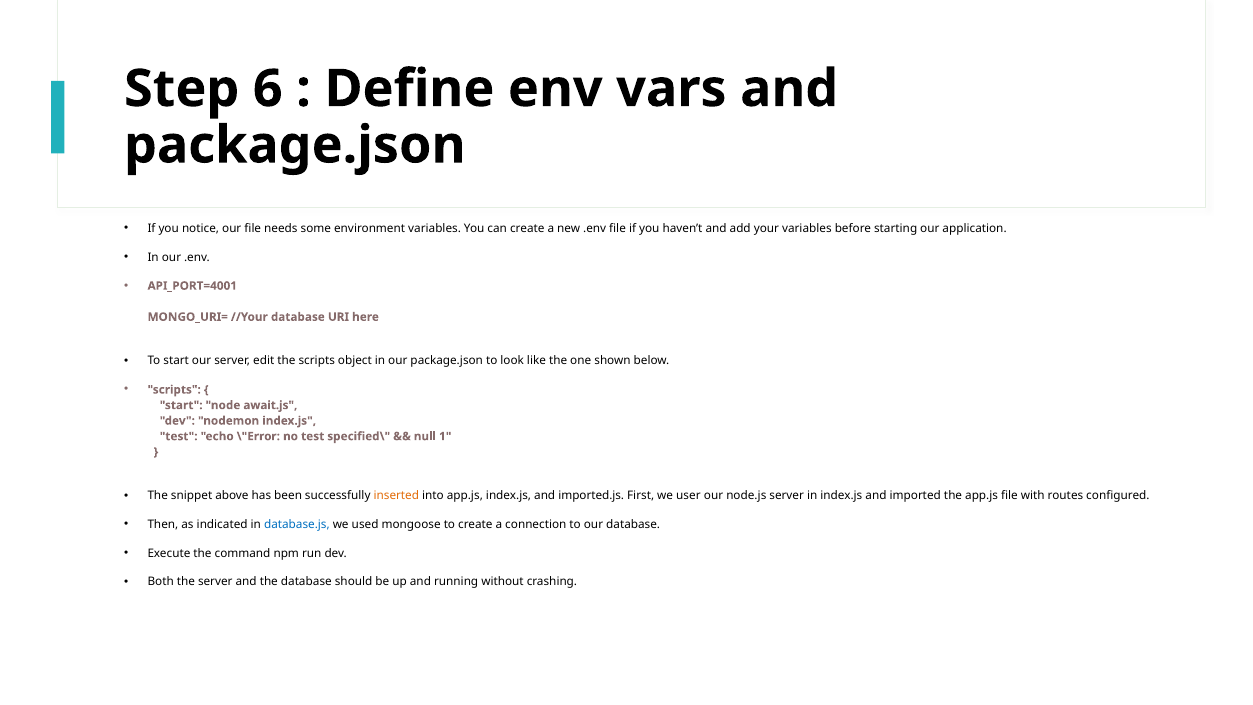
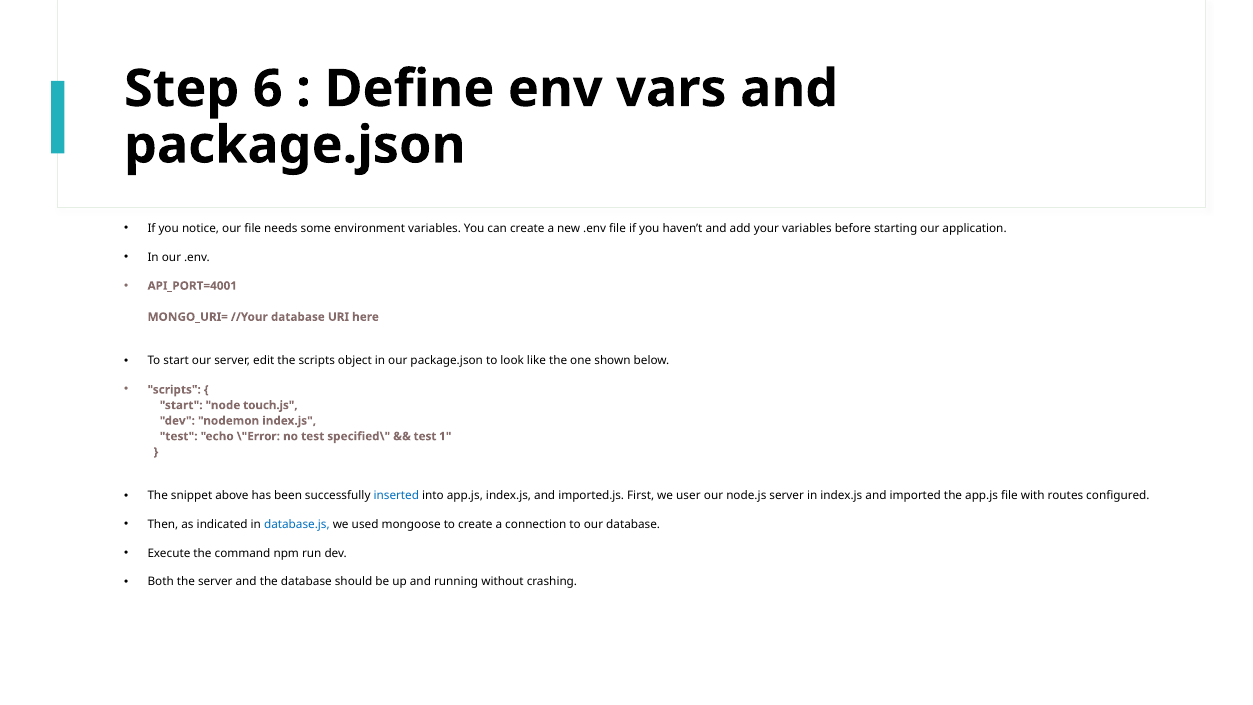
await.js: await.js -> touch.js
null at (425, 436): null -> test
inserted colour: orange -> blue
